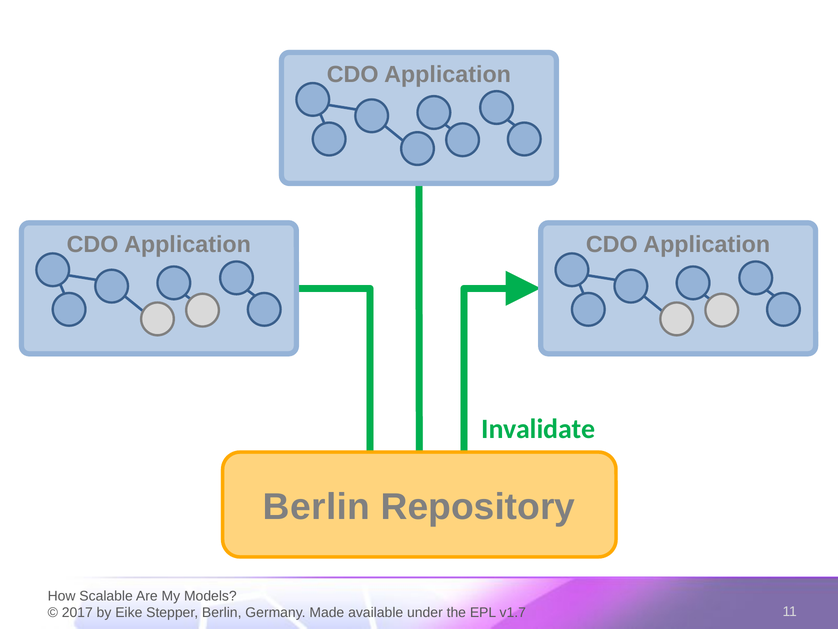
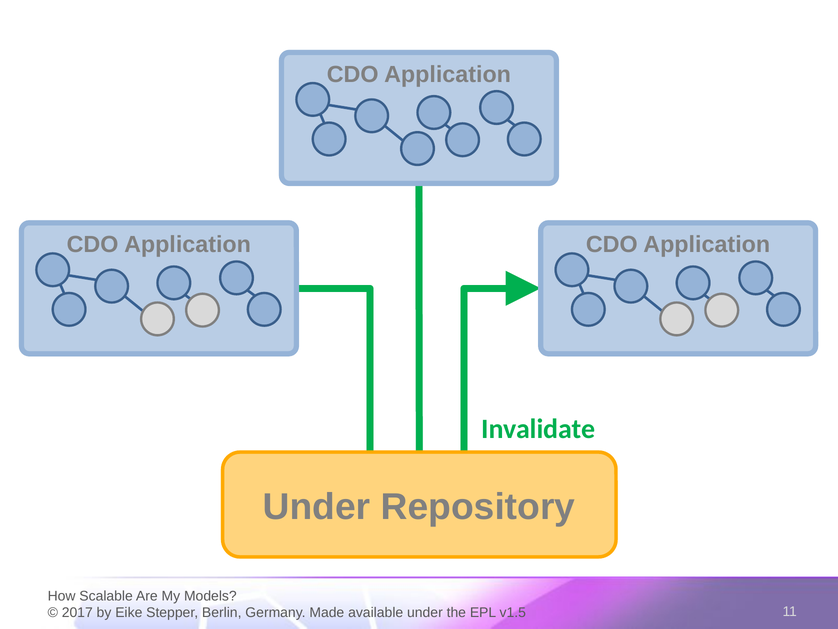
Berlin at (316, 507): Berlin -> Under
v1.7: v1.7 -> v1.5
